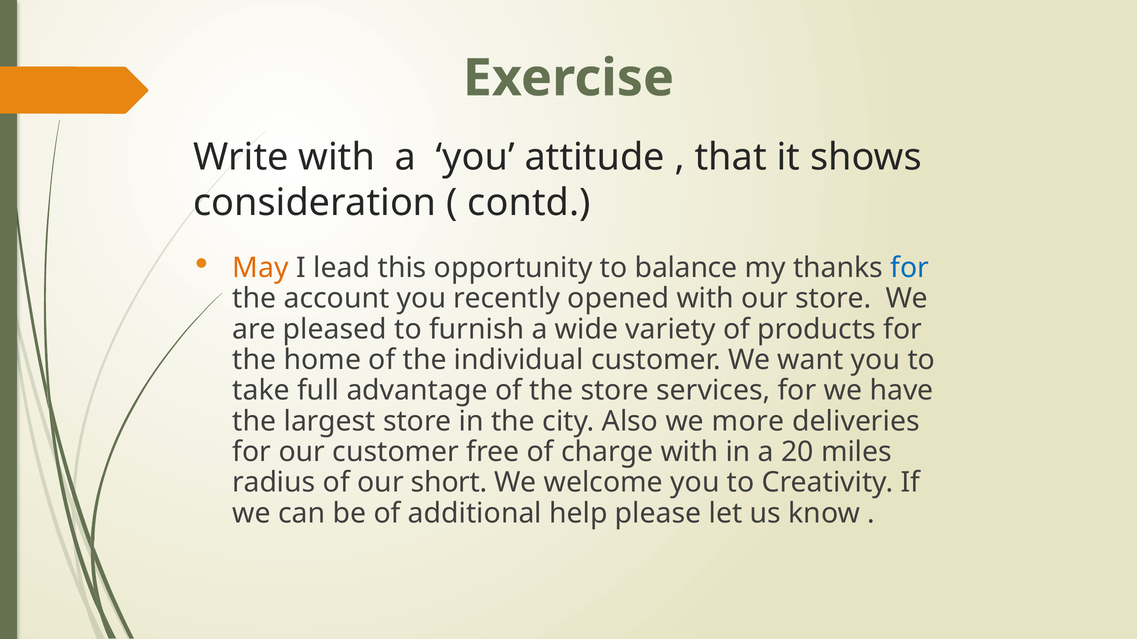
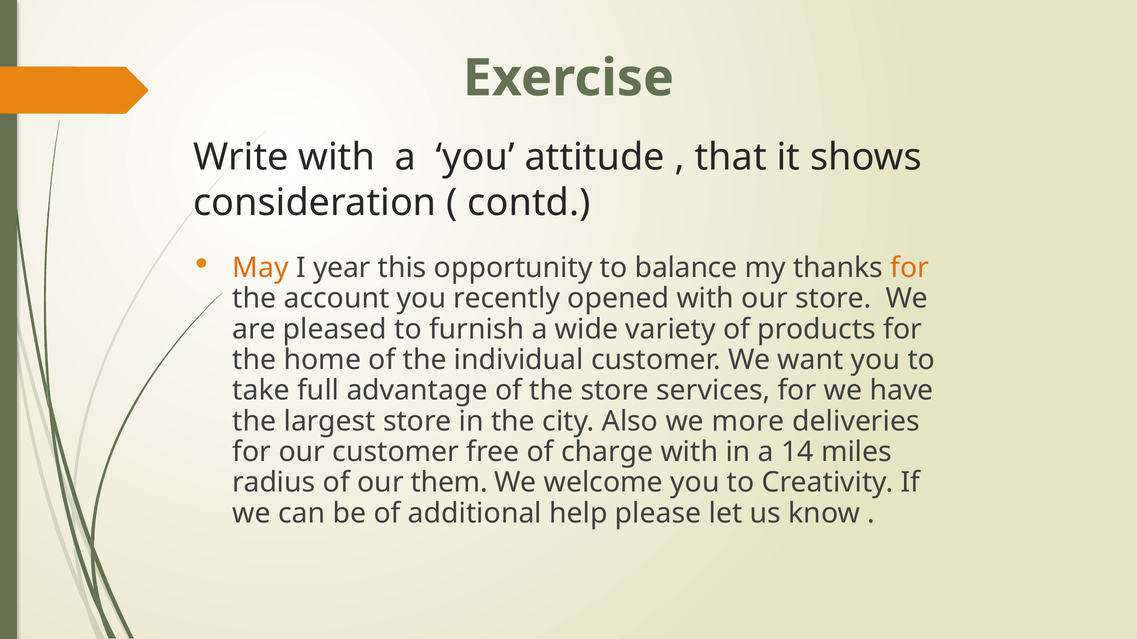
lead: lead -> year
for at (910, 268) colour: blue -> orange
20: 20 -> 14
short: short -> them
